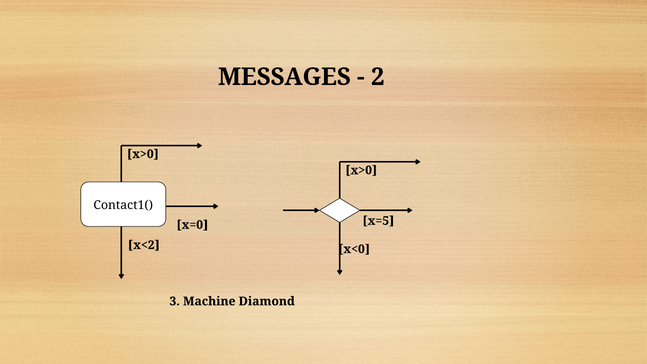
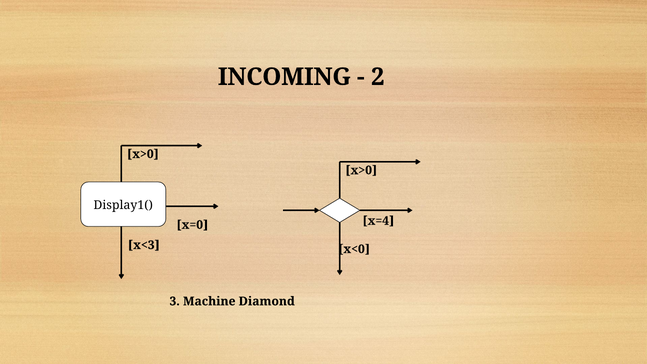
MESSAGES: MESSAGES -> INCOMING
Contact1(: Contact1( -> Display1(
x=5: x=5 -> x=4
x<2: x<2 -> x<3
